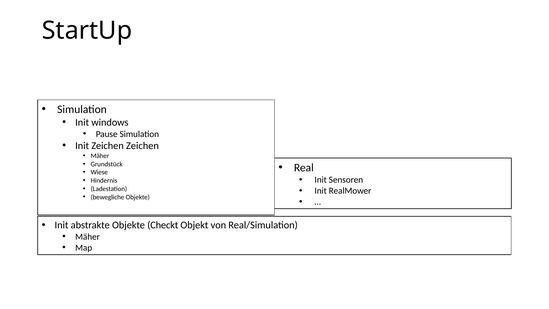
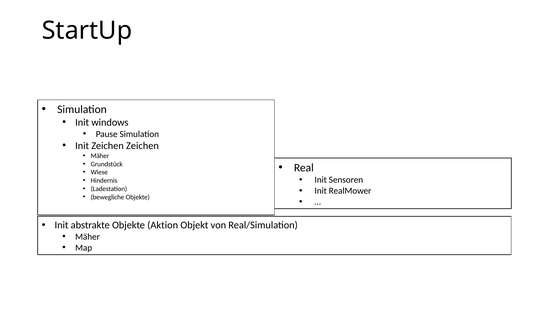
Checkt: Checkt -> Aktion
